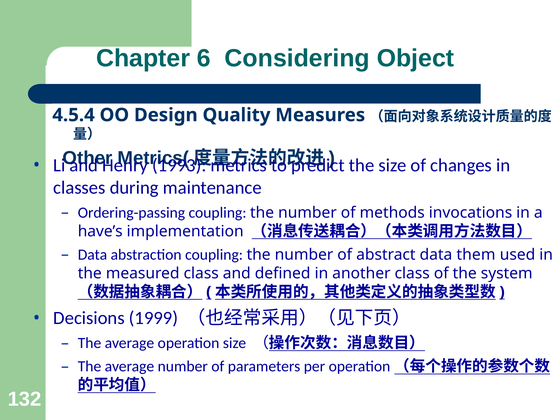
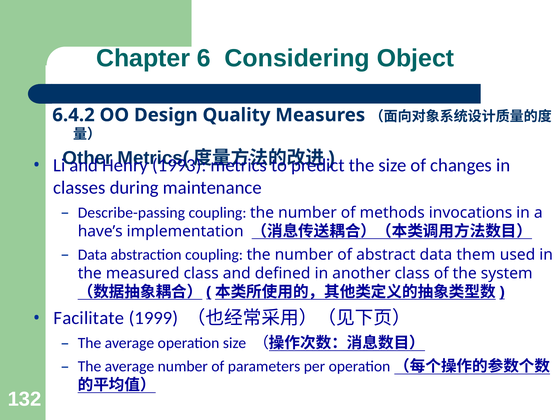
4.5.4: 4.5.4 -> 6.4.2
Ordering-passing: Ordering-passing -> Describe-passing
Decisions: Decisions -> Facilitate
